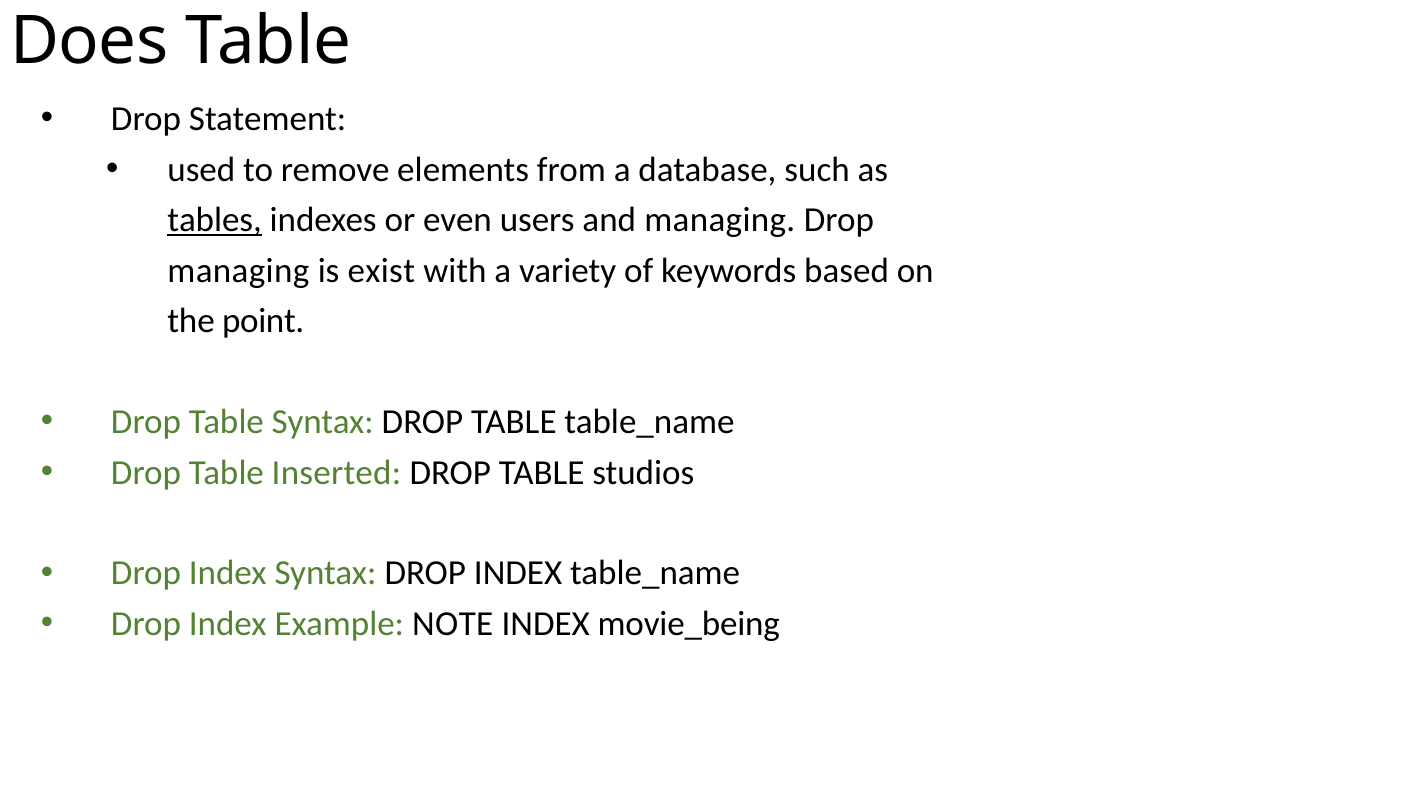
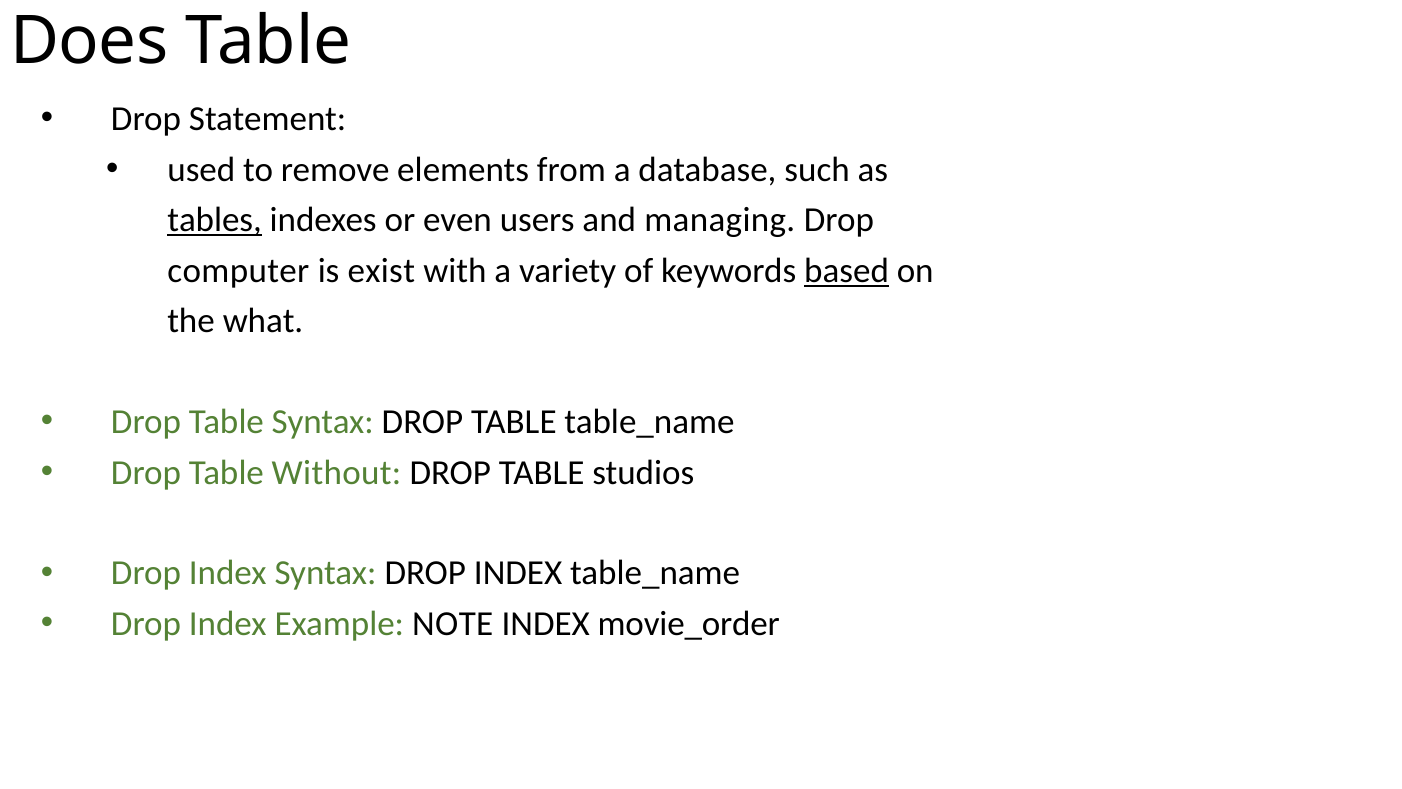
managing at (238, 270): managing -> computer
based underline: none -> present
point: point -> what
Inserted: Inserted -> Without
movie_being: movie_being -> movie_order
